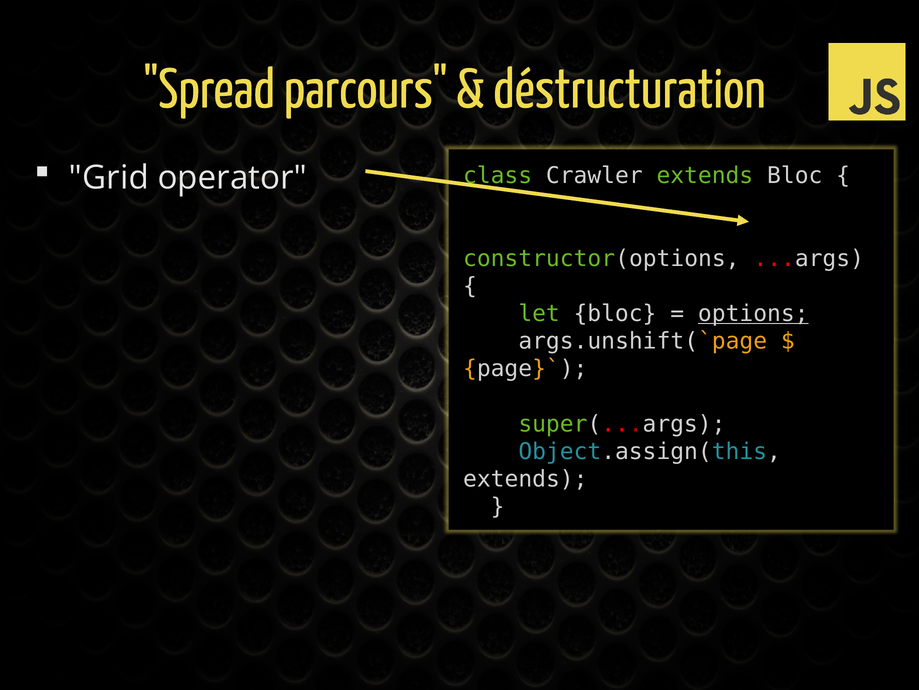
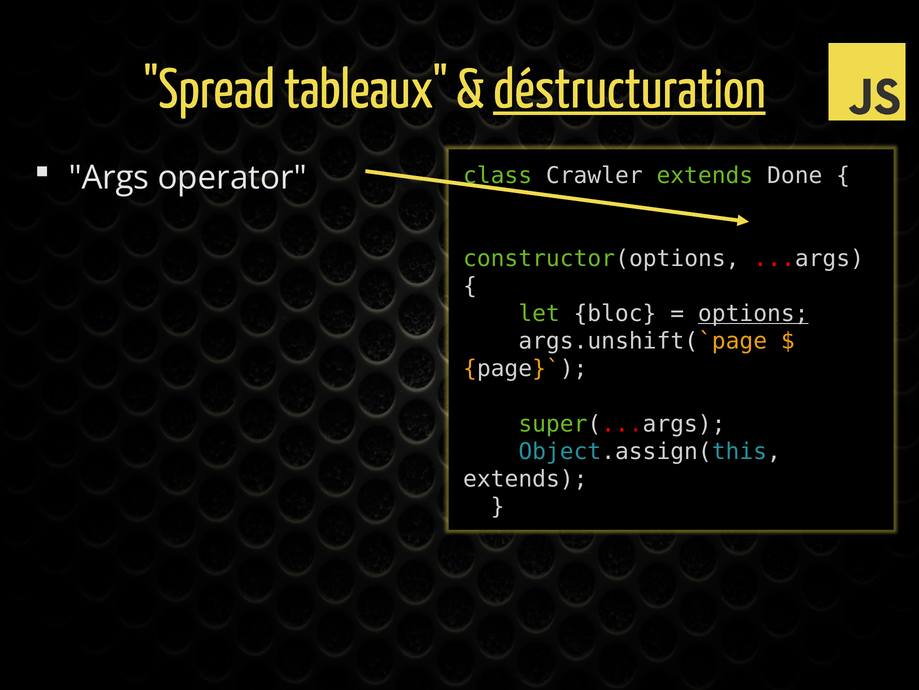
parcours: parcours -> tableaux
déstructuration underline: none -> present
Grid: Grid -> Args
Bloc at (795, 175): Bloc -> Done
